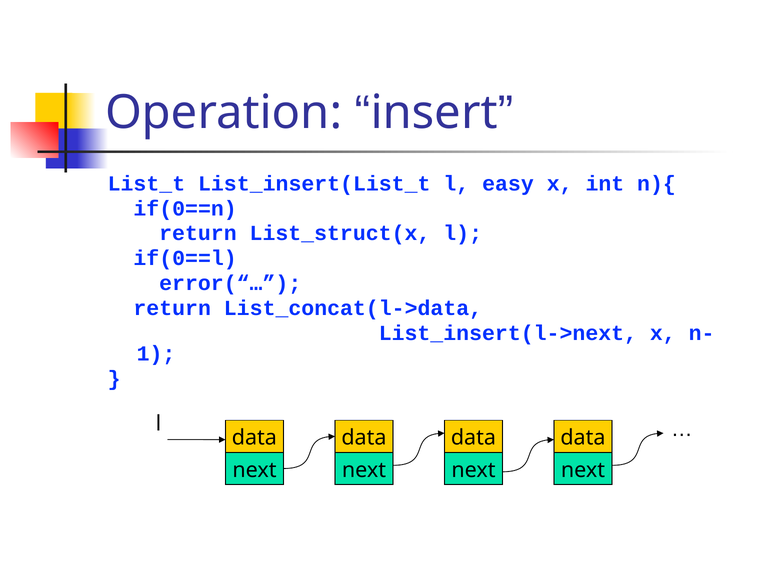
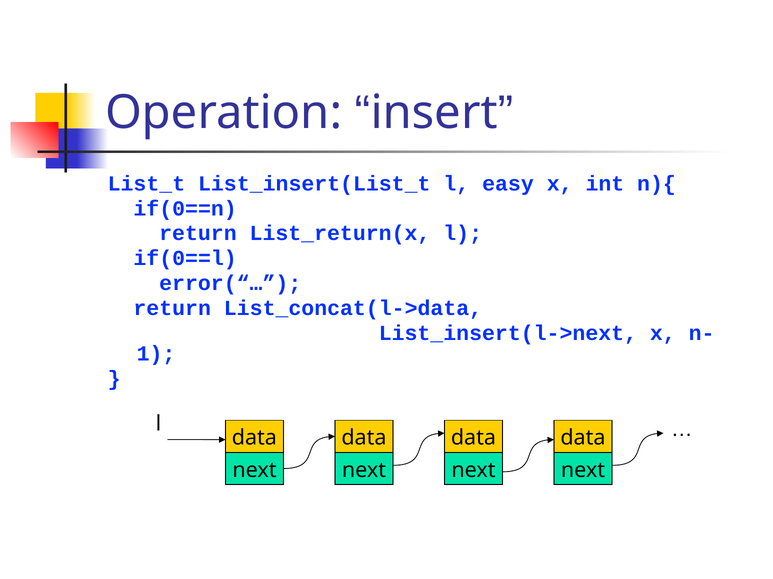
List_struct(x: List_struct(x -> List_return(x
